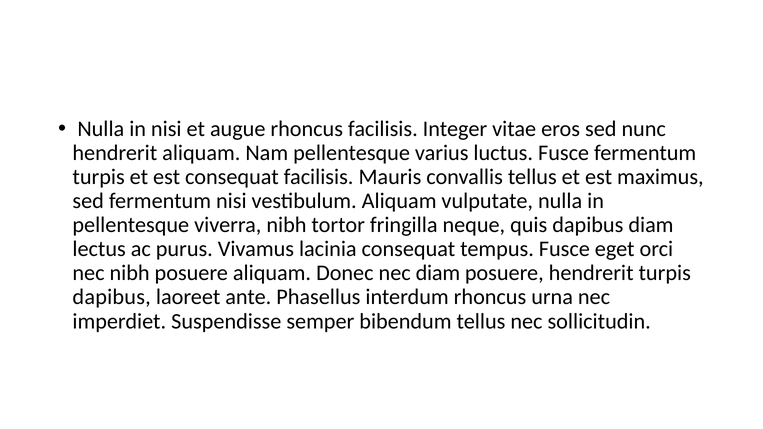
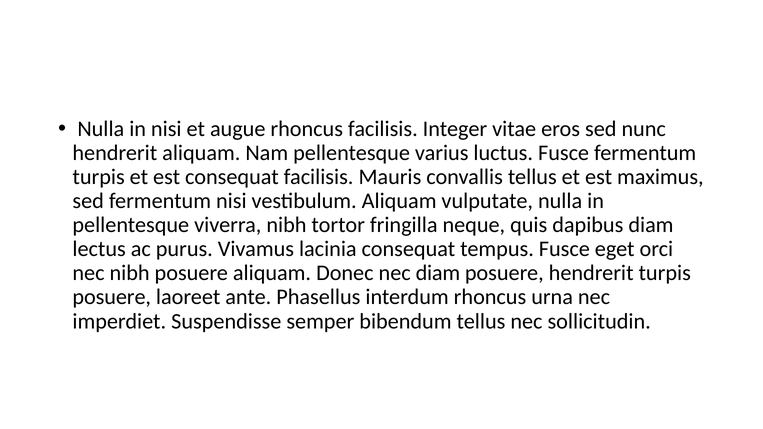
dapibus at (112, 297): dapibus -> posuere
